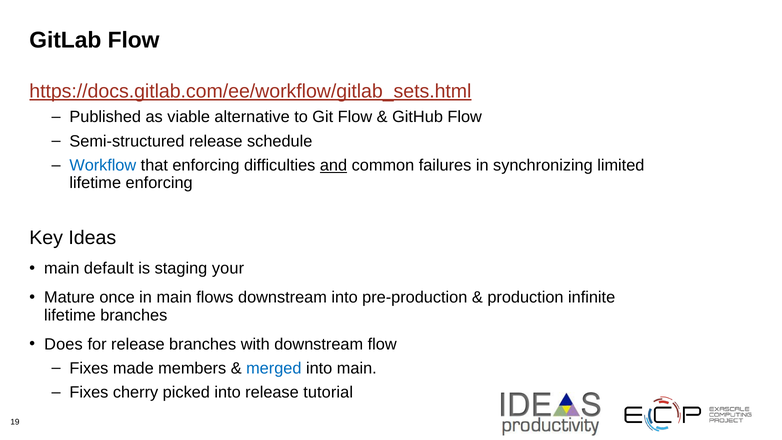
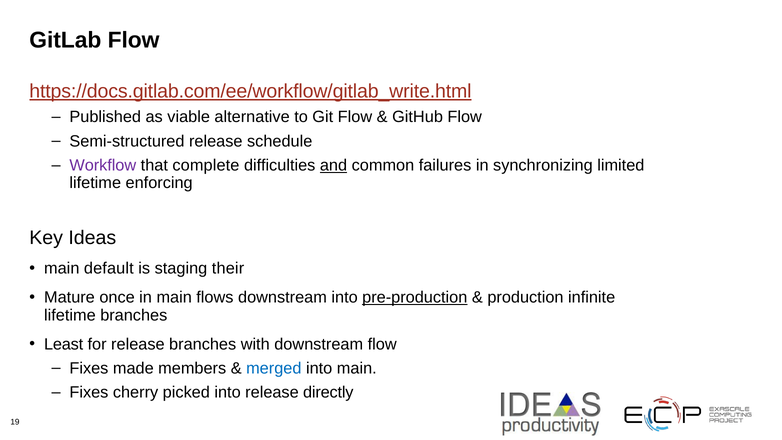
https://docs.gitlab.com/ee/workflow/gitlab_sets.html: https://docs.gitlab.com/ee/workflow/gitlab_sets.html -> https://docs.gitlab.com/ee/workflow/gitlab_write.html
Workflow colour: blue -> purple
that enforcing: enforcing -> complete
your: your -> their
pre-production underline: none -> present
Does: Does -> Least
tutorial: tutorial -> directly
